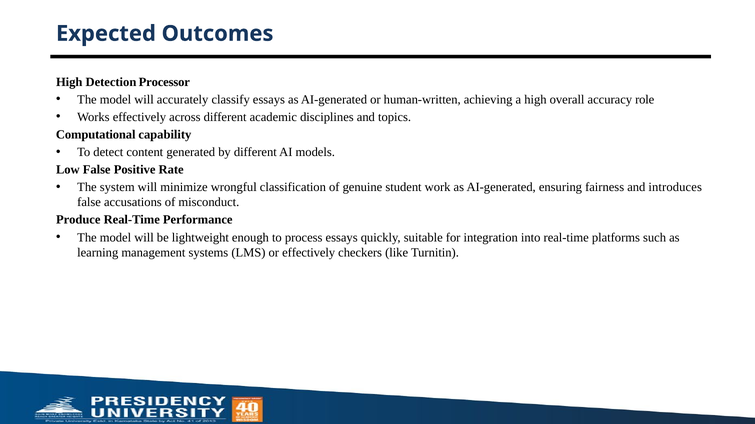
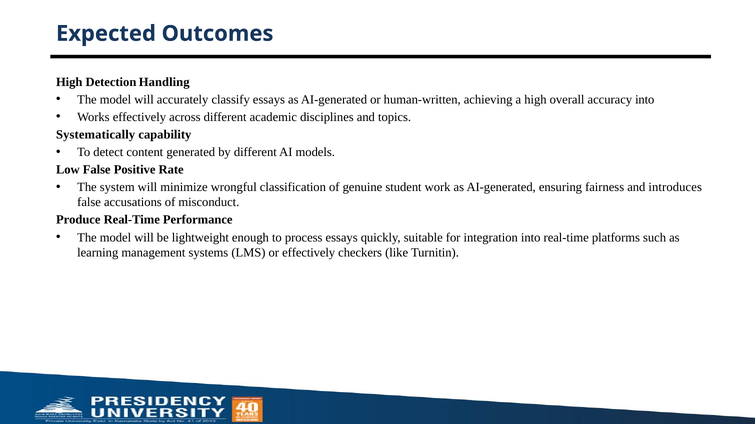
Processor: Processor -> Handling
accuracy role: role -> into
Computational: Computational -> Systematically
